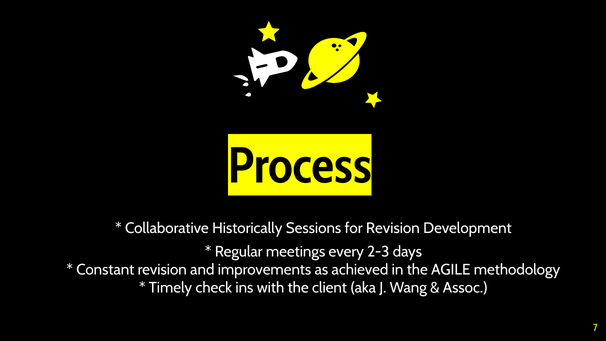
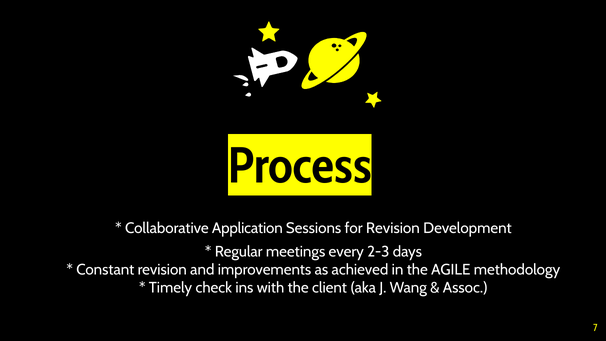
Historically: Historically -> Application
